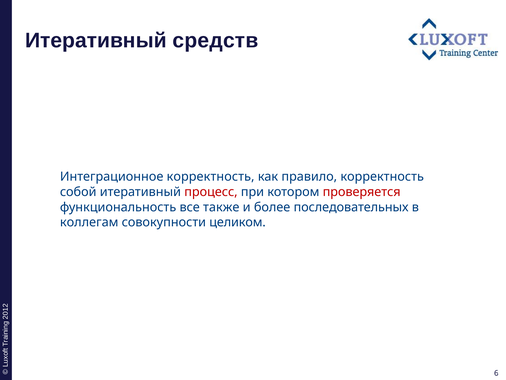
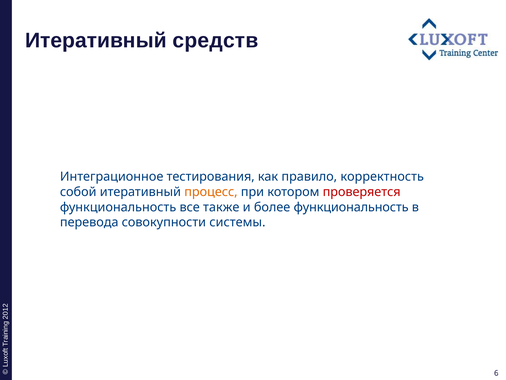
Интеграционное корректность: корректность -> тестирования
процесс colour: red -> orange
более последовательных: последовательных -> функциональность
коллегам: коллегам -> перевода
целиком: целиком -> системы
